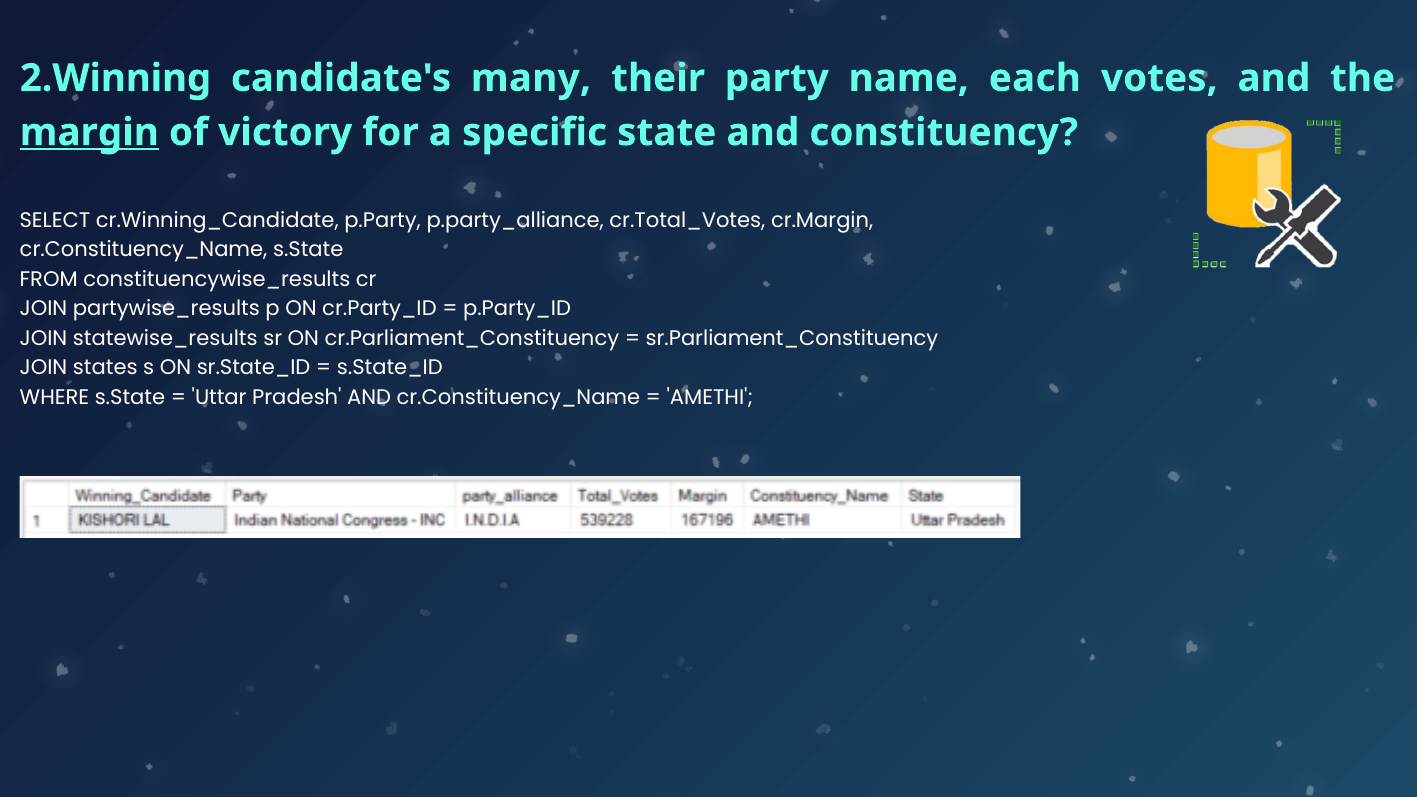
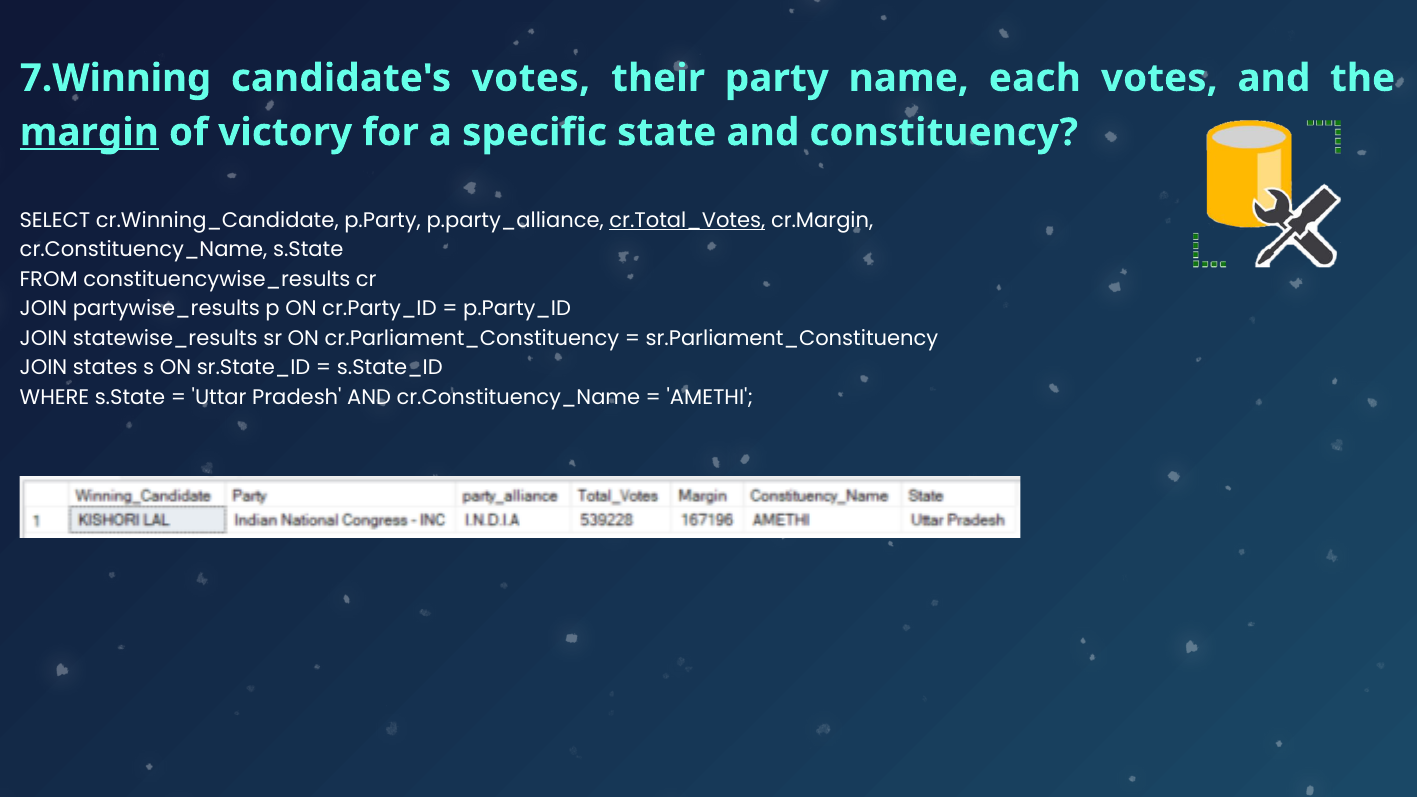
2.Winning: 2.Winning -> 7.Winning
candidate's many: many -> votes
cr.Total_Votes underline: none -> present
